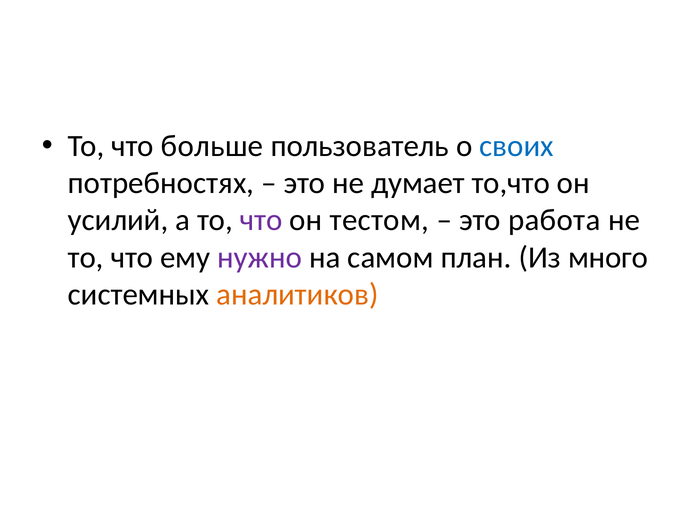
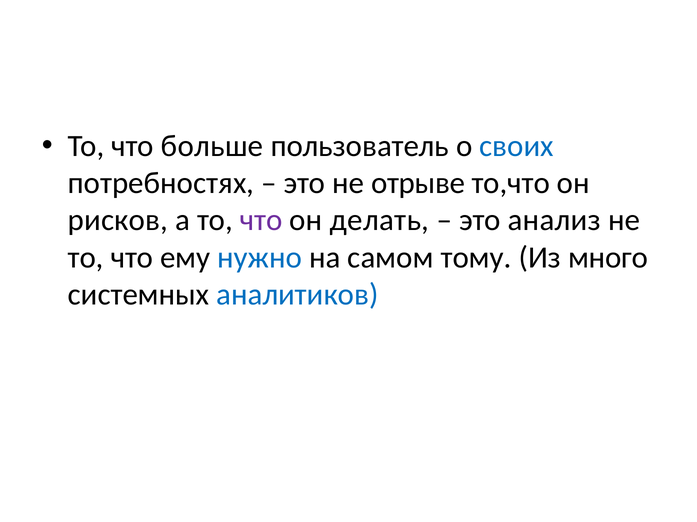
думает: думает -> отрыве
усилий: усилий -> рисков
тестом: тестом -> делать
работа: работа -> анализ
нужно colour: purple -> blue
план: план -> тому
аналитиков colour: orange -> blue
